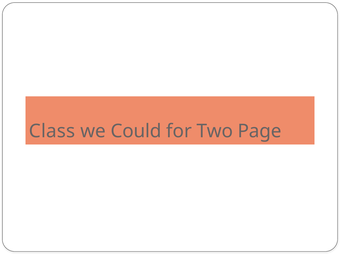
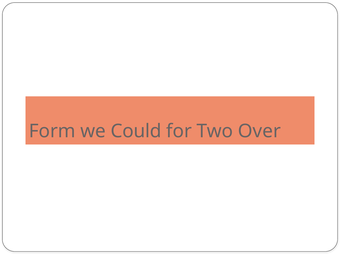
Class: Class -> Form
Page: Page -> Over
